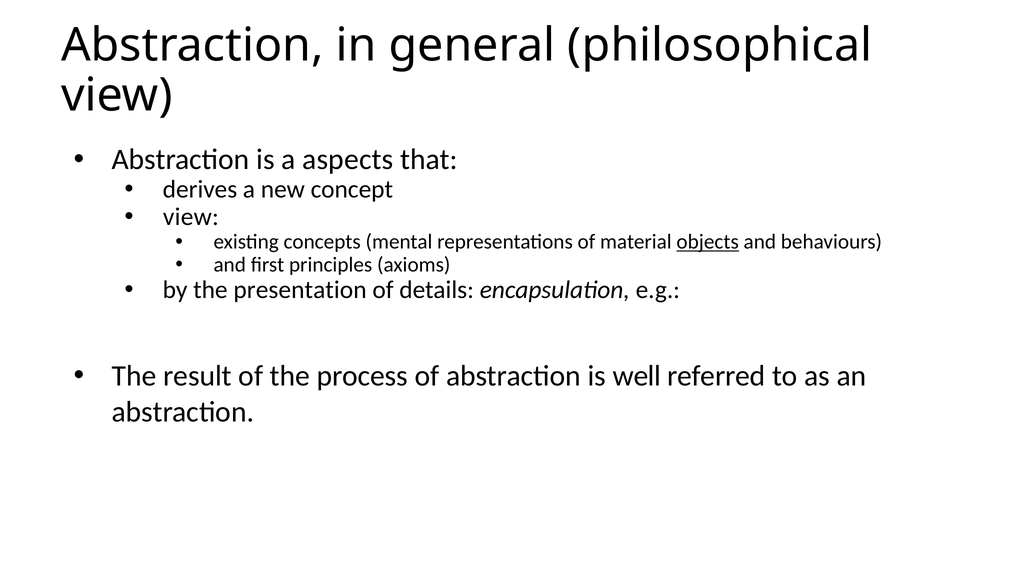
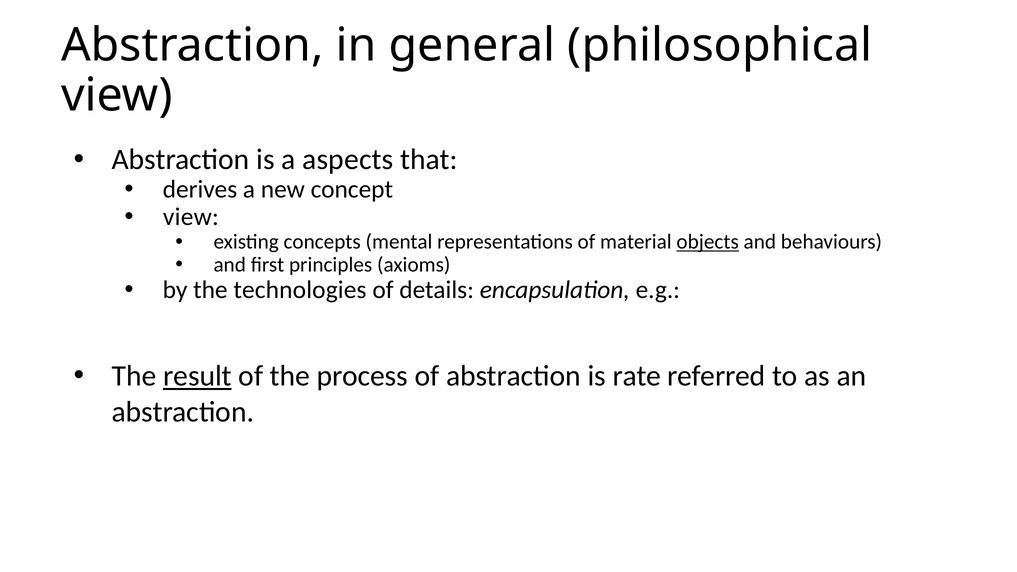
presentation: presentation -> technologies
result underline: none -> present
well: well -> rate
